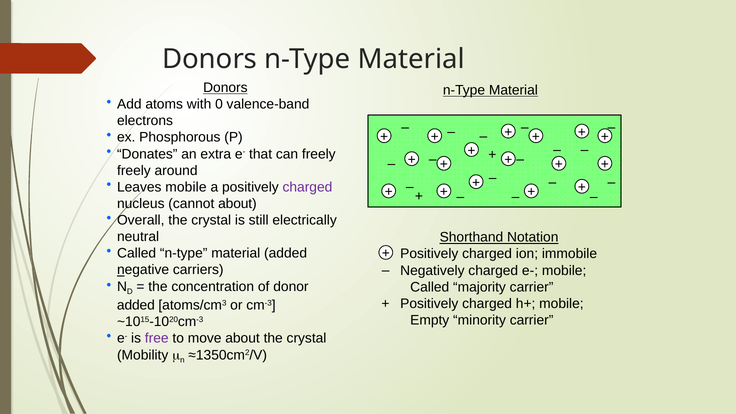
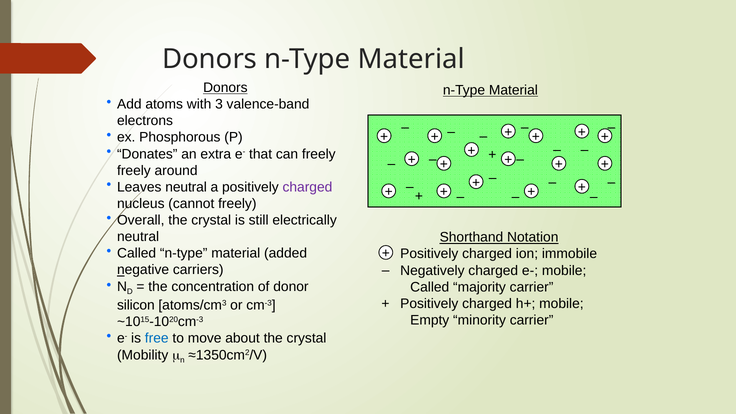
0: 0 -> 3
Leaves mobile: mobile -> neutral
cannot about: about -> freely
added at (136, 305): added -> silicon
free colour: purple -> blue
